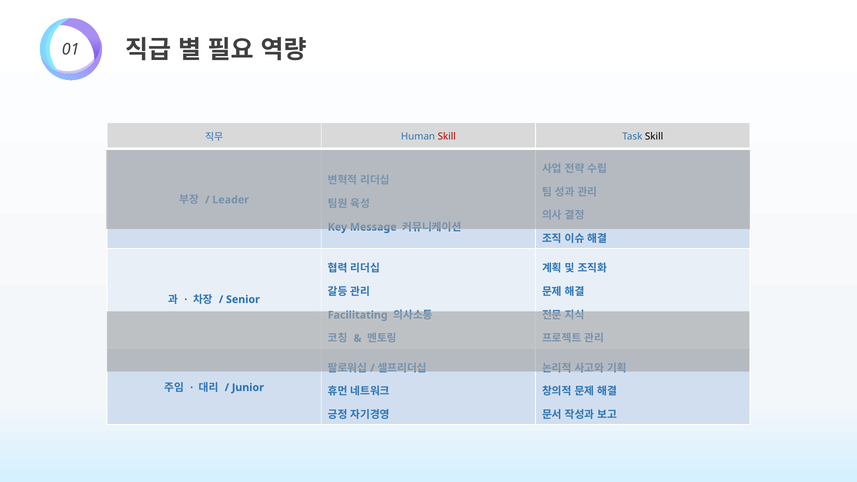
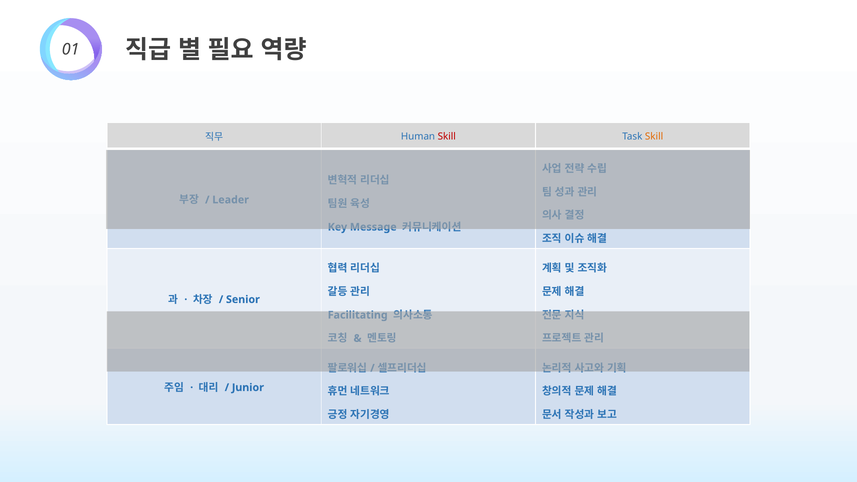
Skill at (654, 136) colour: black -> orange
